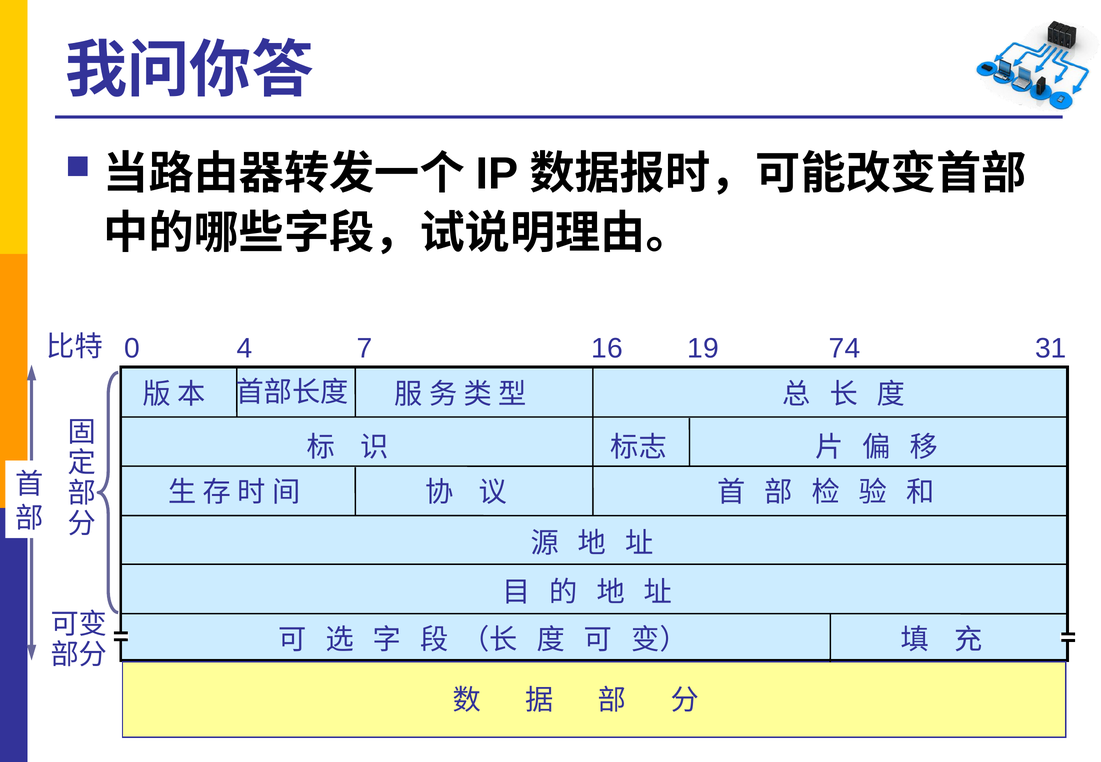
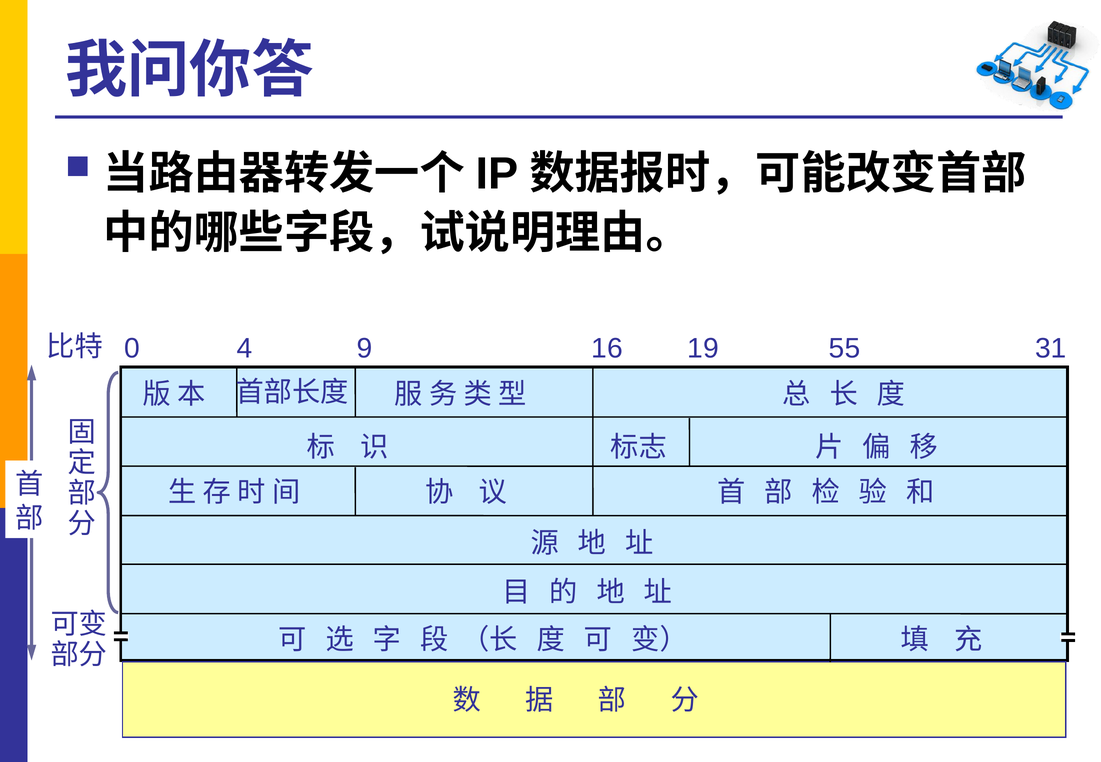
7: 7 -> 9
74: 74 -> 55
